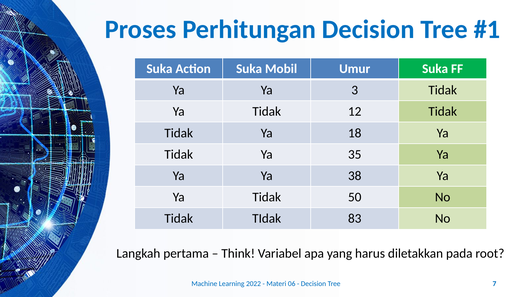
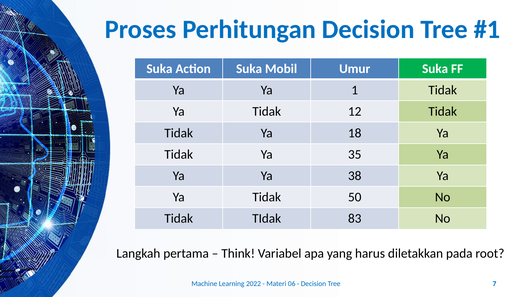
3: 3 -> 1
